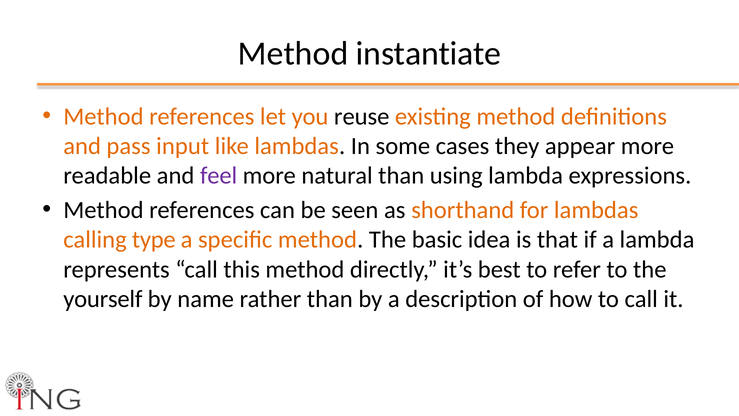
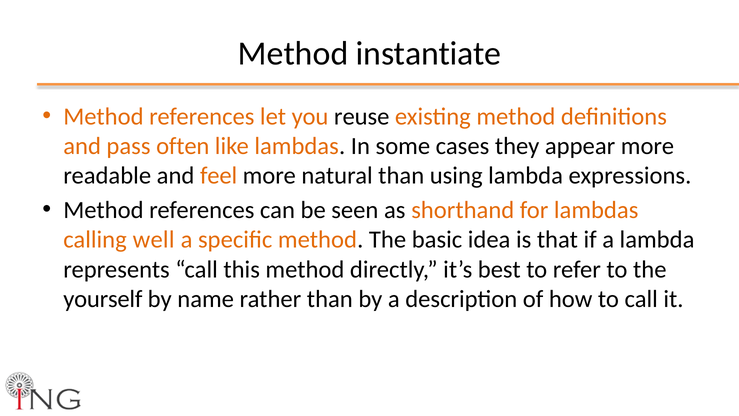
input: input -> often
feel colour: purple -> orange
type: type -> well
